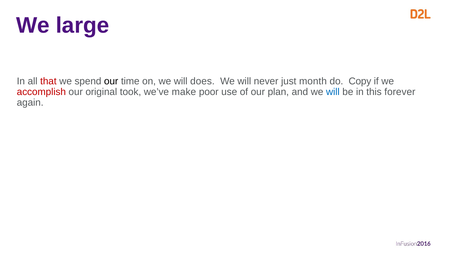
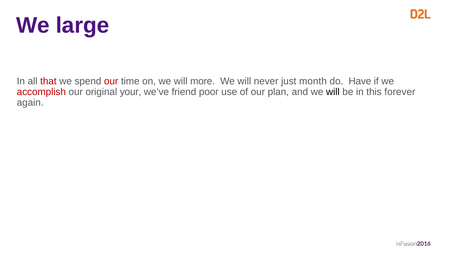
our at (111, 81) colour: black -> red
does: does -> more
Copy: Copy -> Have
took: took -> your
make: make -> friend
will at (333, 92) colour: blue -> black
